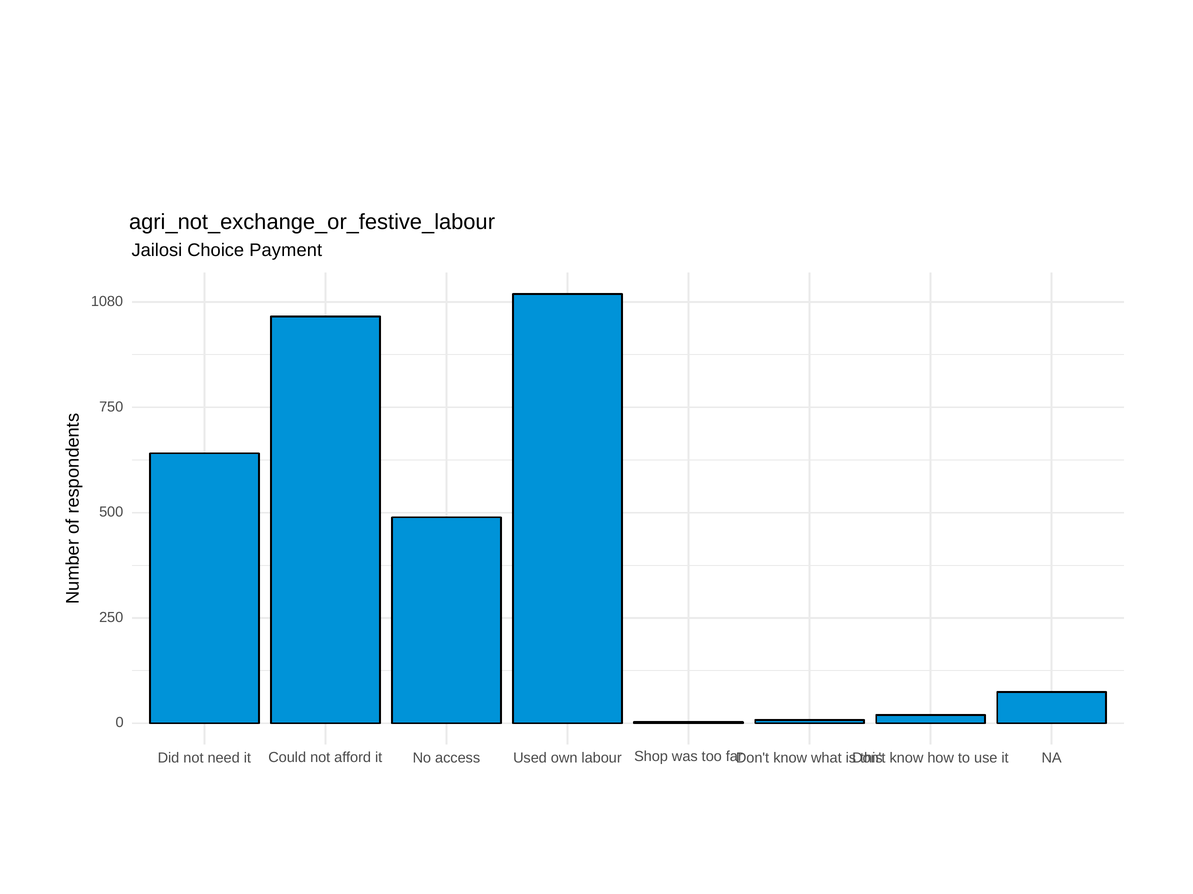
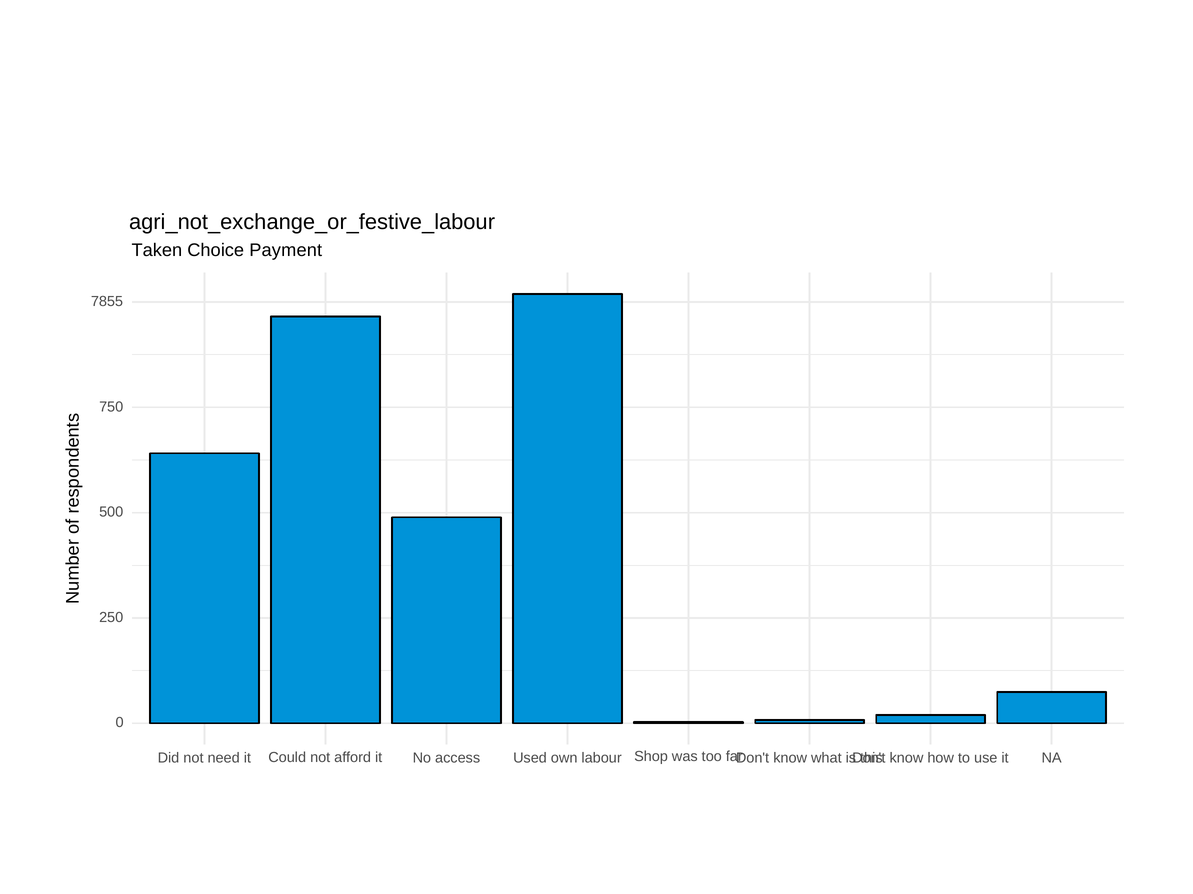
Jailosi: Jailosi -> Taken
1080: 1080 -> 7855
